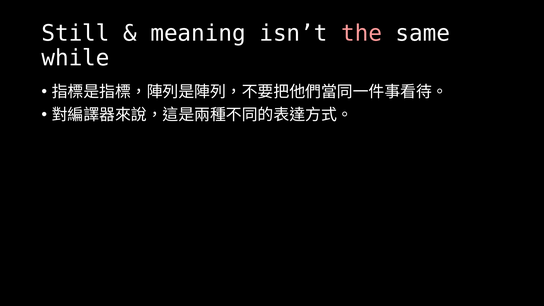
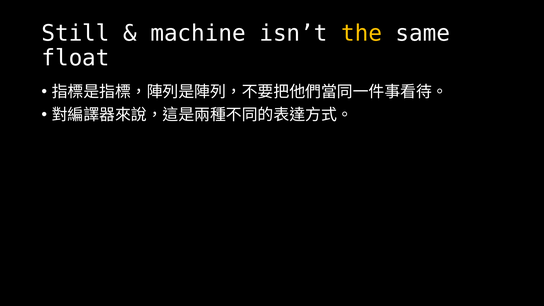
meaning: meaning -> machine
the colour: pink -> yellow
while: while -> float
